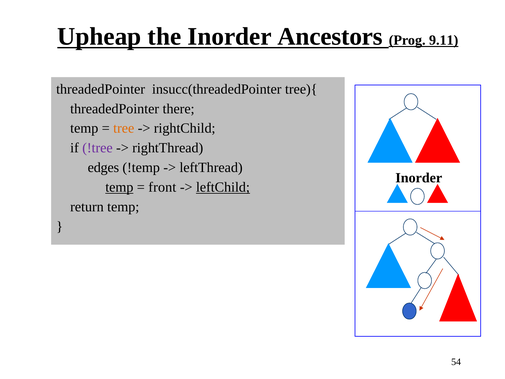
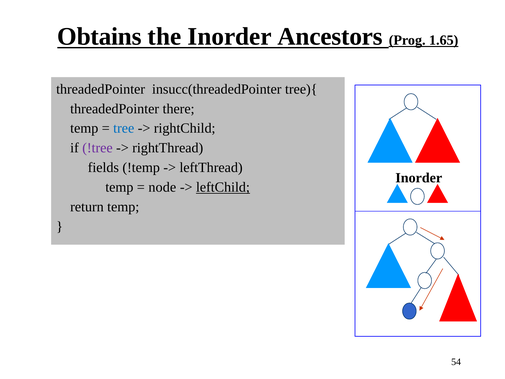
Upheap: Upheap -> Obtains
9.11: 9.11 -> 1.65
tree colour: orange -> blue
edges: edges -> fields
temp at (119, 187) underline: present -> none
front: front -> node
